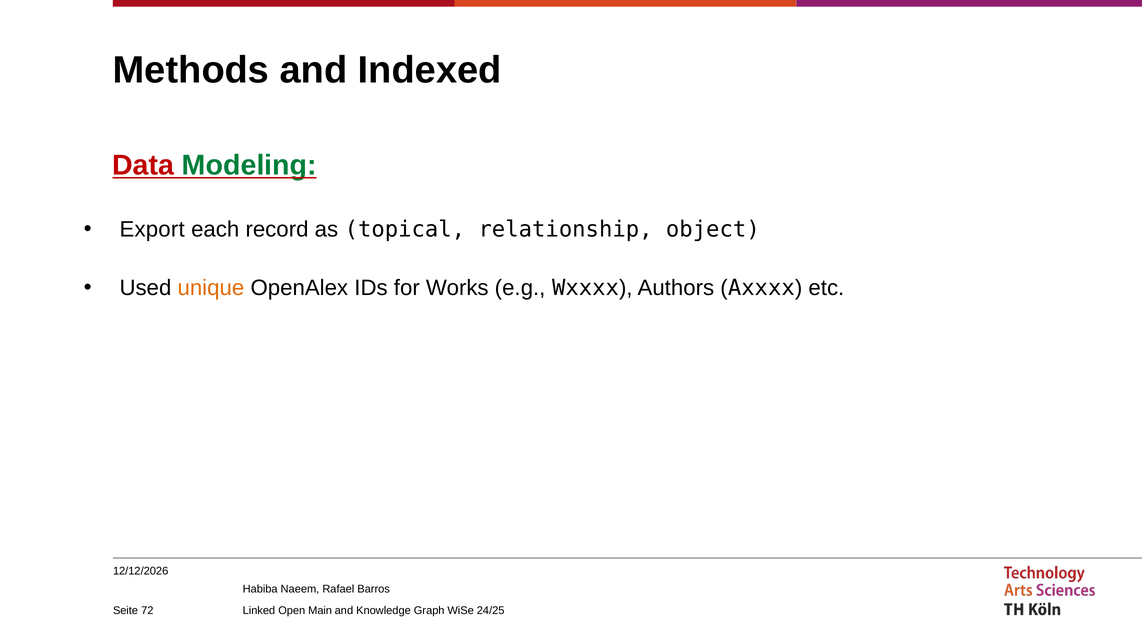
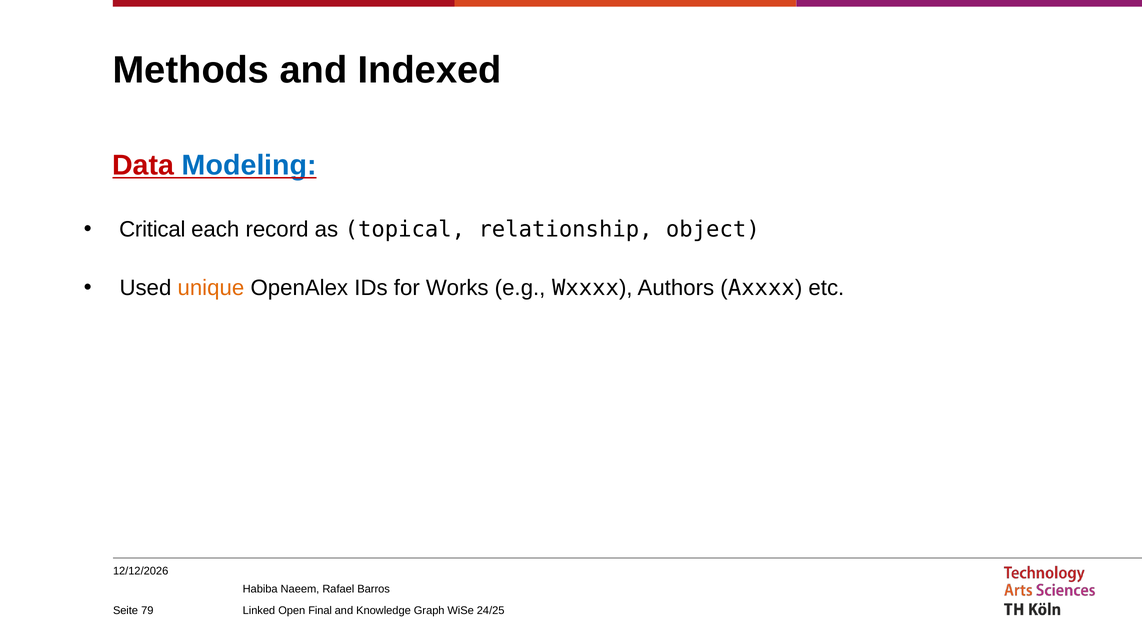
Modeling colour: green -> blue
Export: Export -> Critical
Main: Main -> Final
72: 72 -> 79
